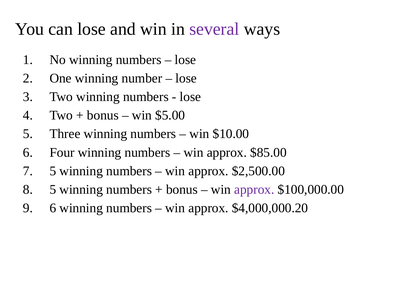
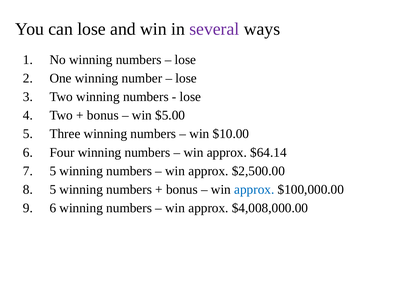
$85.00: $85.00 -> $64.14
approx at (254, 190) colour: purple -> blue
$4,000,000.20: $4,000,000.20 -> $4,008,000.00
